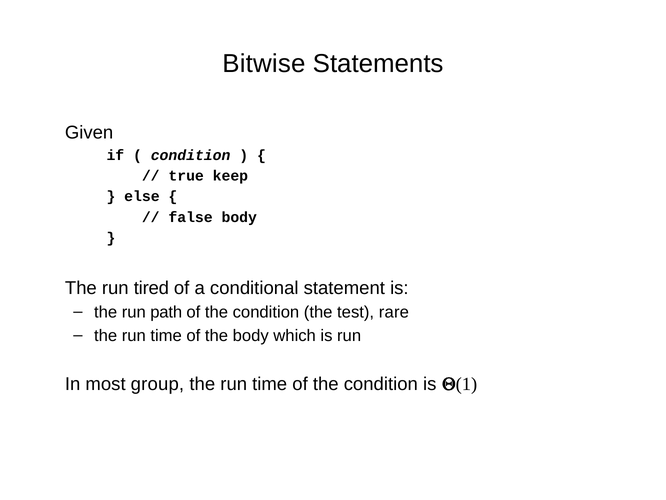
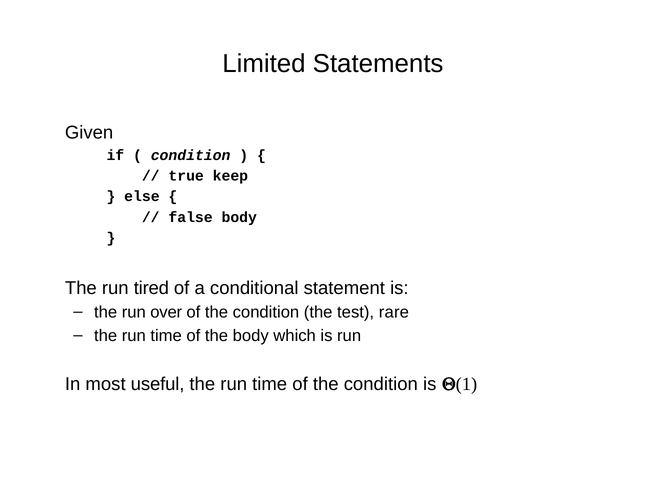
Bitwise: Bitwise -> Limited
path: path -> over
group: group -> useful
